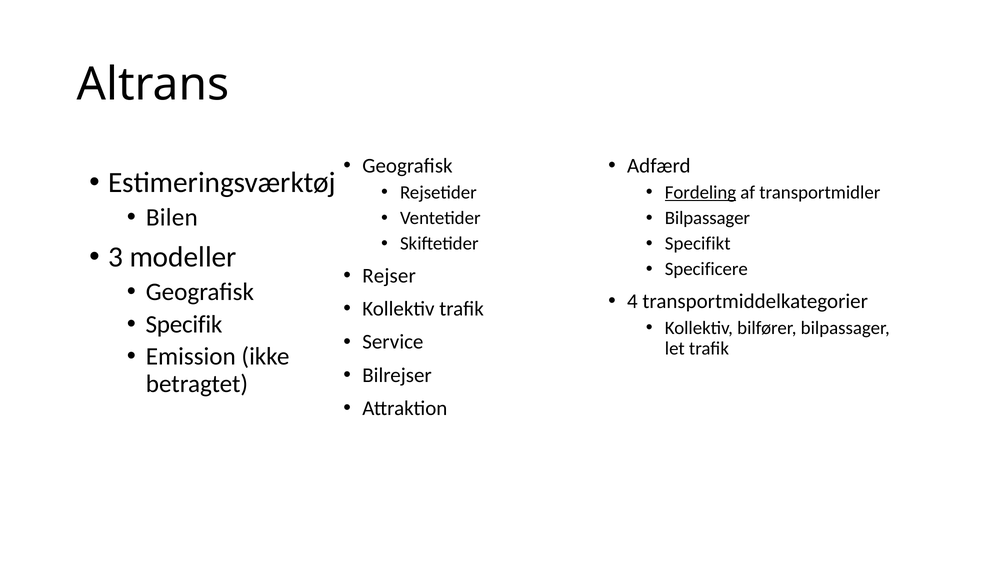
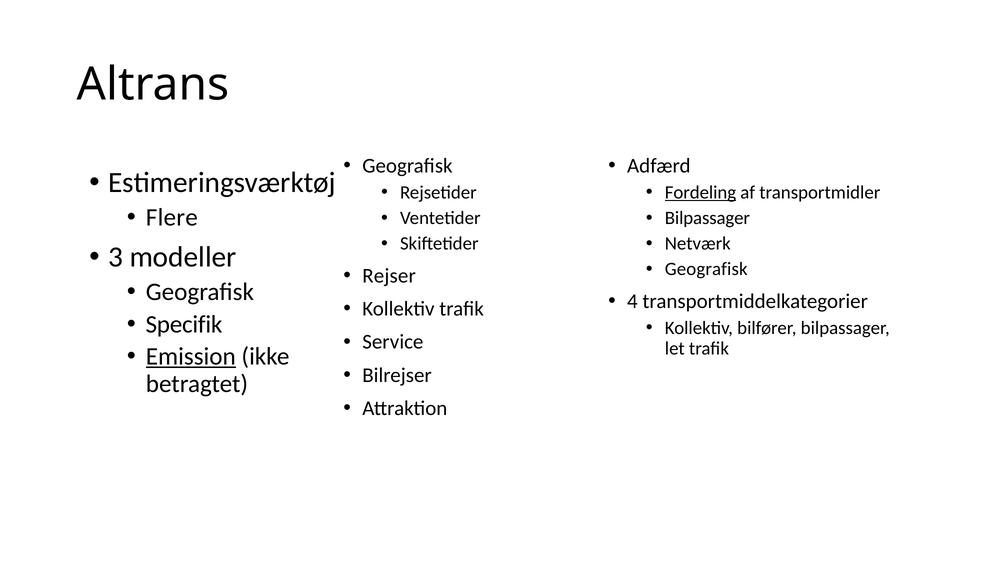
Bilen: Bilen -> Flere
Specifikt: Specifikt -> Netværk
Specificere at (706, 269): Specificere -> Geografisk
Emission underline: none -> present
